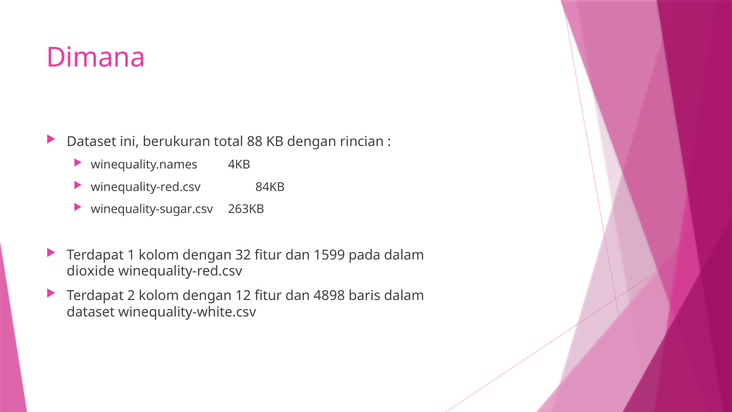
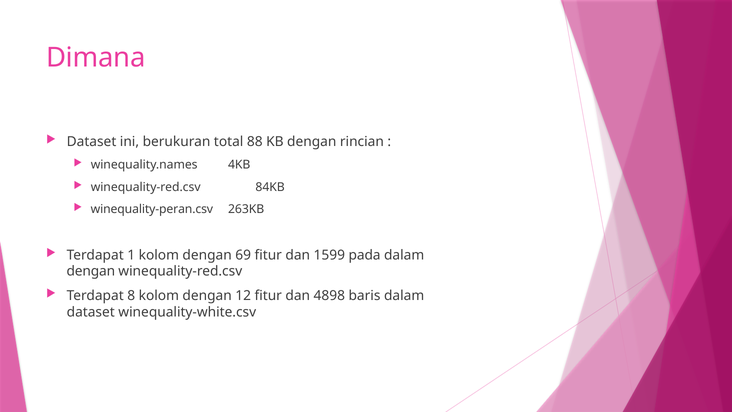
winequality-sugar.csv: winequality-sugar.csv -> winequality-peran.csv
32: 32 -> 69
dioxide at (91, 271): dioxide -> dengan
2: 2 -> 8
